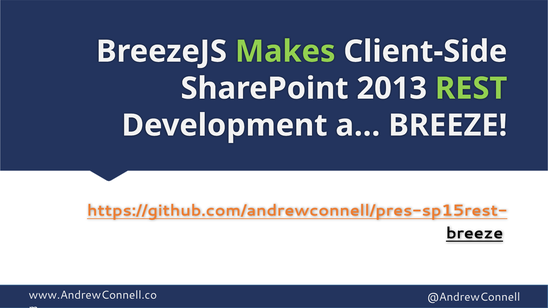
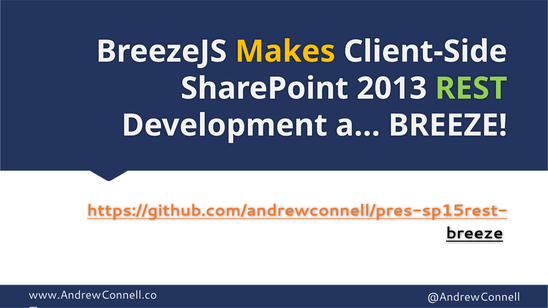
Makes colour: light green -> yellow
